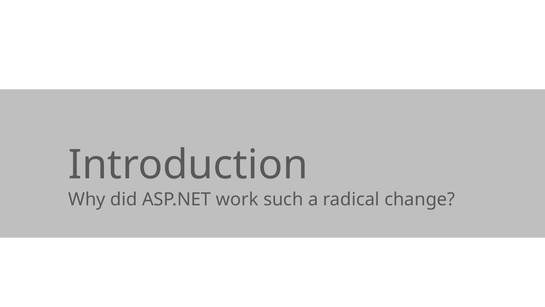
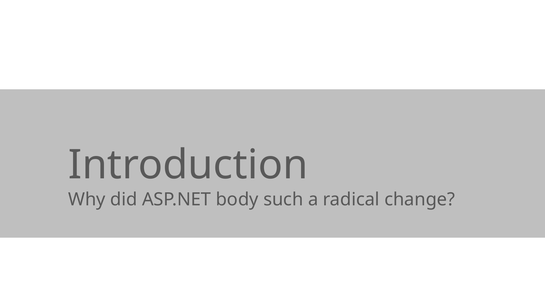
work: work -> body
